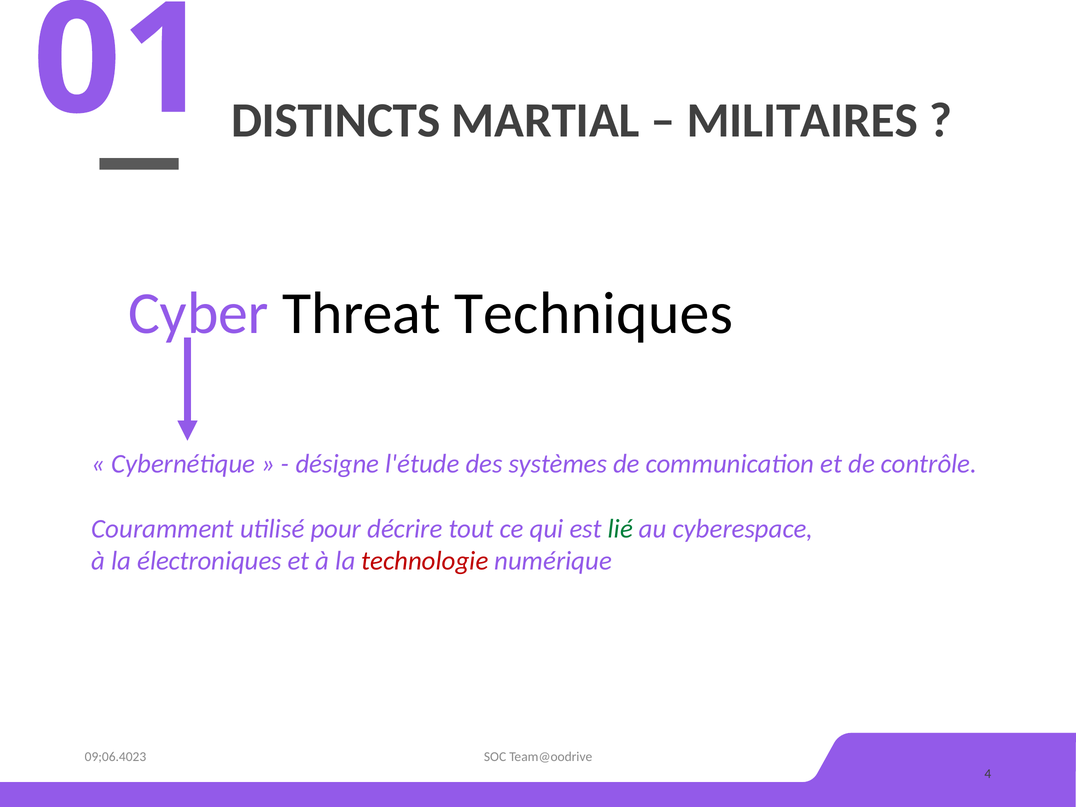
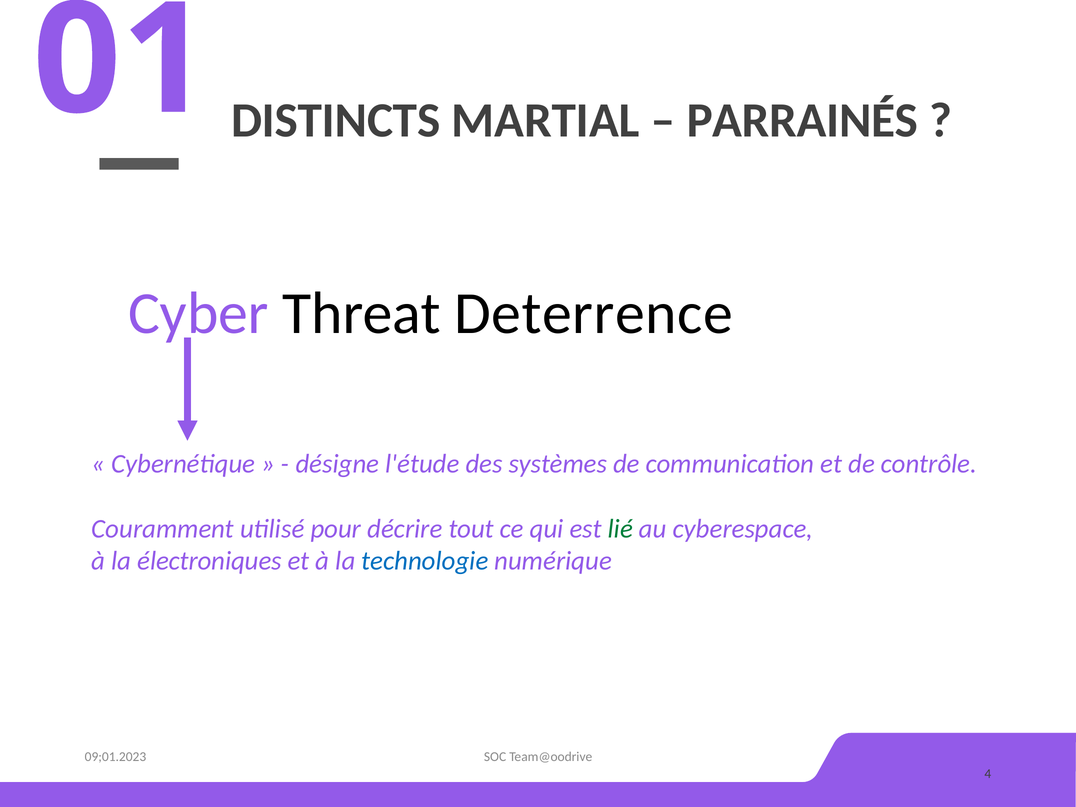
MILITAIRES: MILITAIRES -> PARRAINÉS
Techniques: Techniques -> Deterrence
technologie colour: red -> blue
09;06.4023: 09;06.4023 -> 09;01.2023
